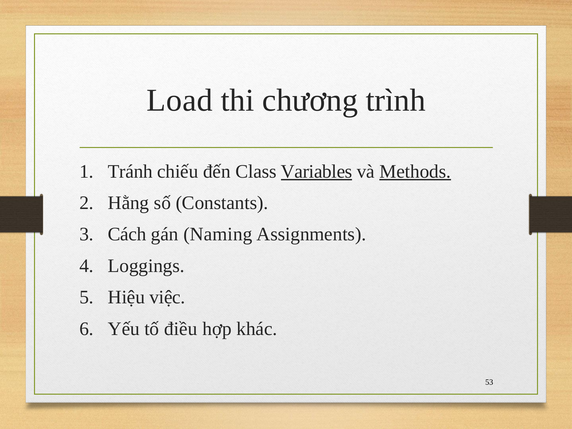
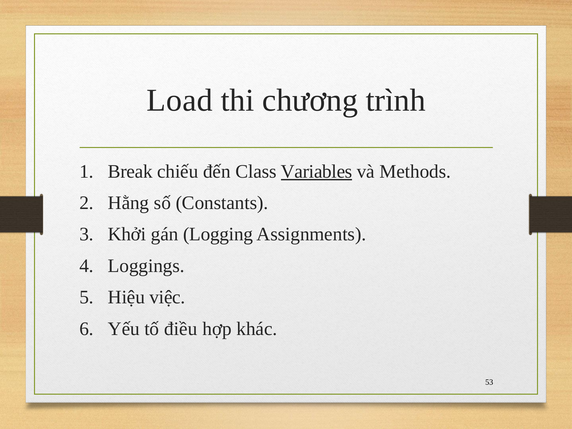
Tránh: Tránh -> Break
Methods underline: present -> none
Cách: Cách -> Khởi
Naming: Naming -> Logging
